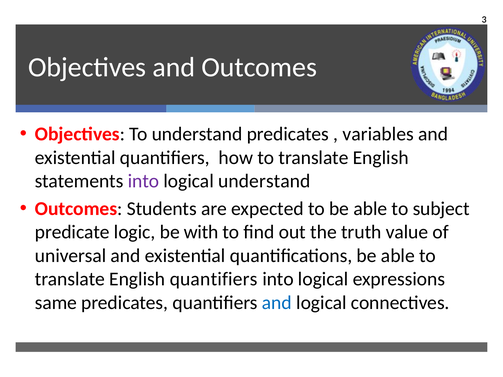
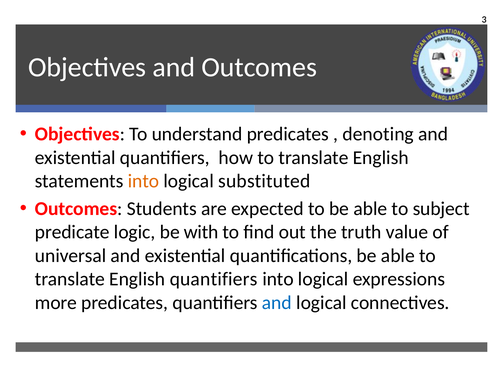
variables: variables -> denoting
into at (144, 181) colour: purple -> orange
logical understand: understand -> substituted
same: same -> more
